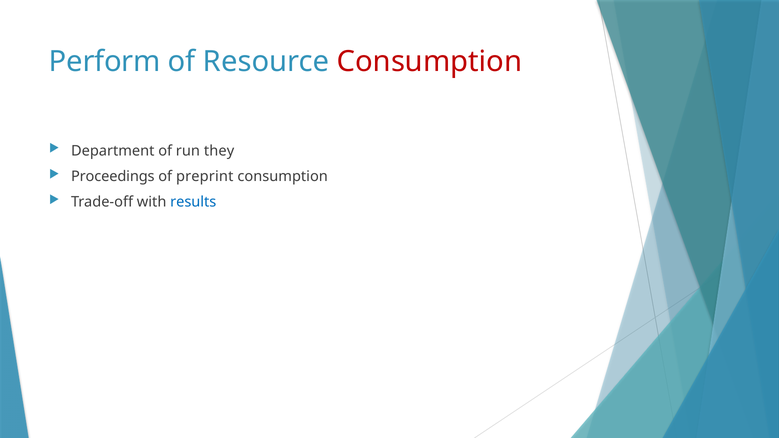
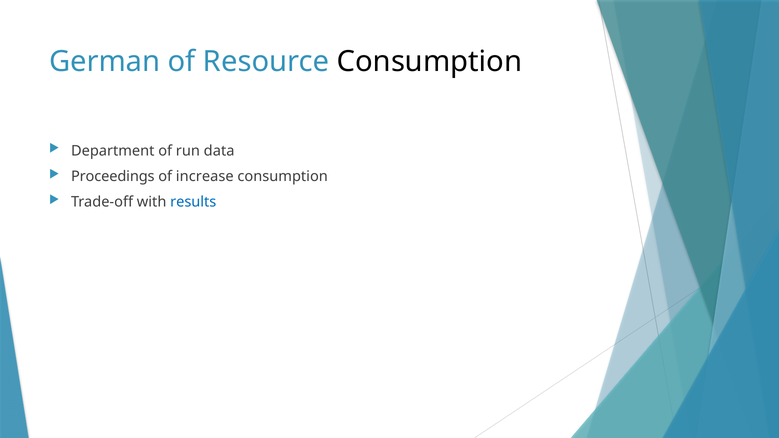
Perform: Perform -> German
Consumption at (429, 61) colour: red -> black
they: they -> data
preprint: preprint -> increase
